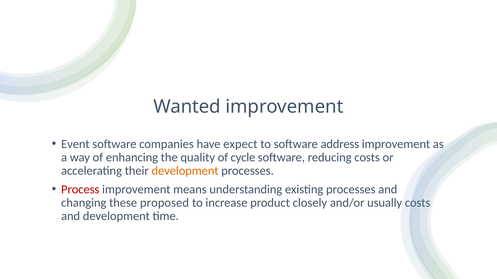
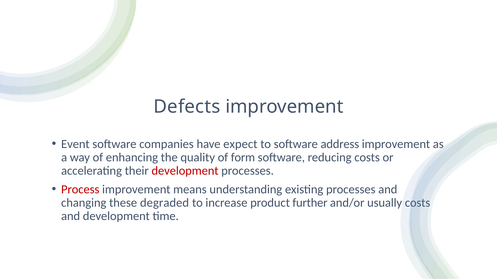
Wanted: Wanted -> Defects
cycle: cycle -> form
development at (185, 171) colour: orange -> red
proposed: proposed -> degraded
closely: closely -> further
